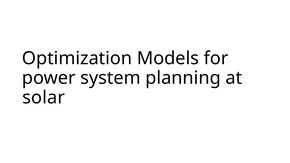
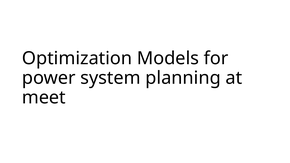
solar: solar -> meet
